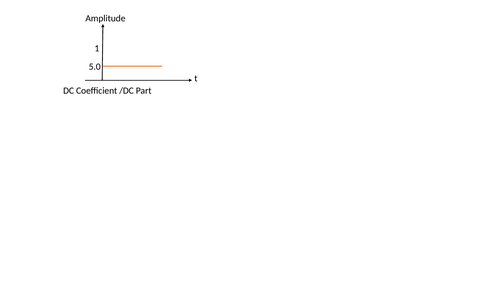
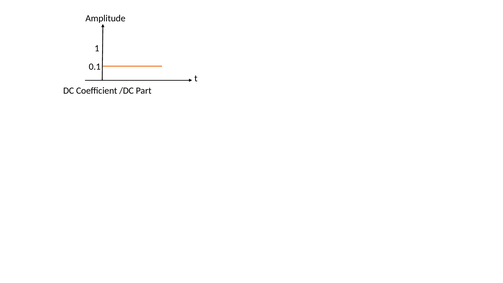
5.0: 5.0 -> 0.1
